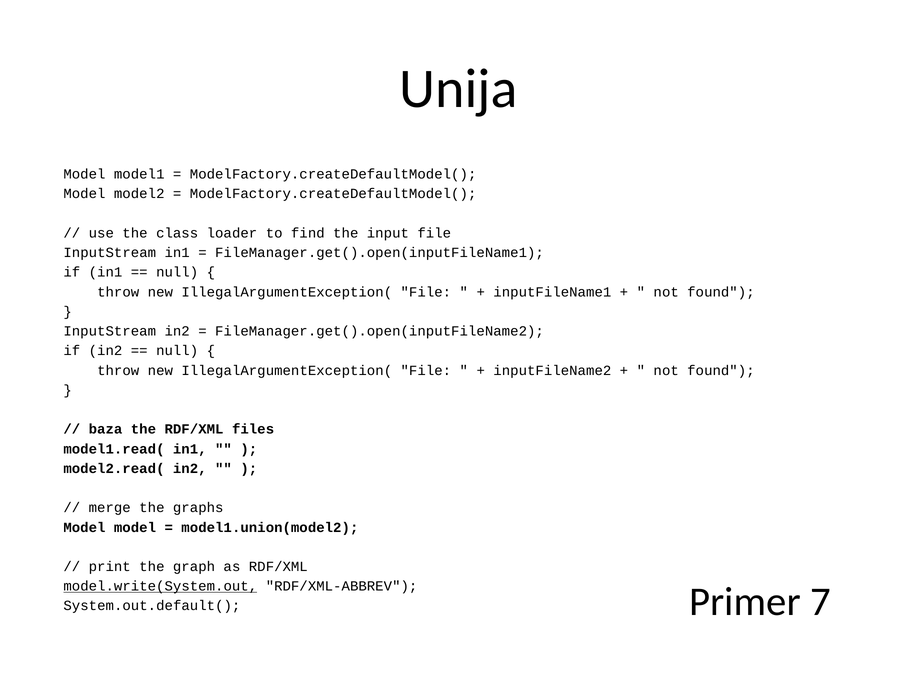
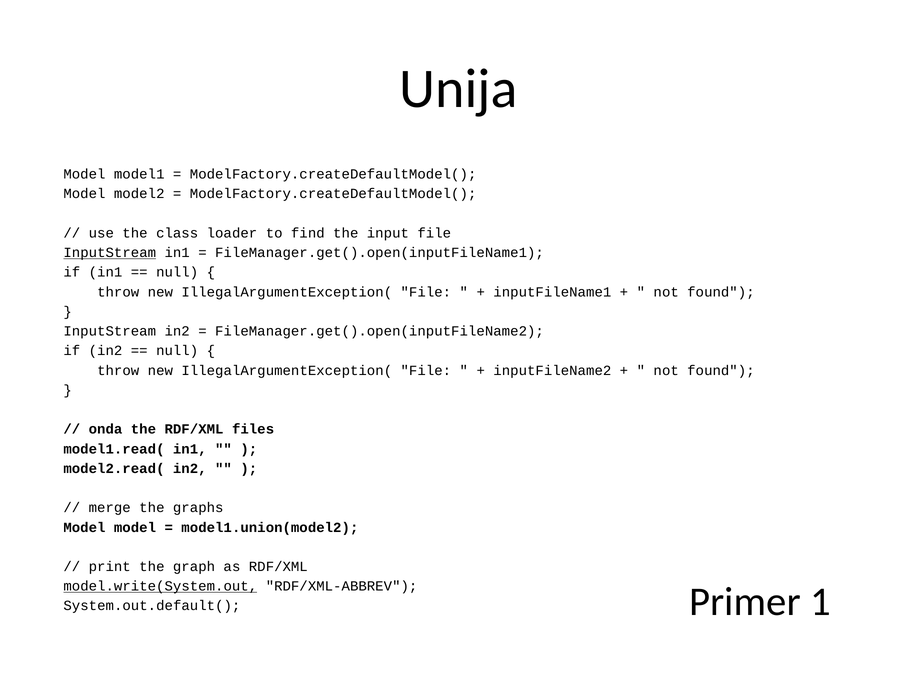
InputStream at (110, 253) underline: none -> present
baza: baza -> onda
7: 7 -> 1
